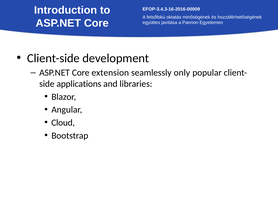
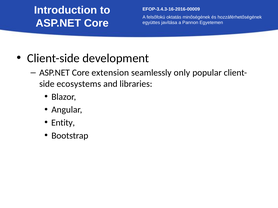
applications: applications -> ecosystems
Cloud: Cloud -> Entity
